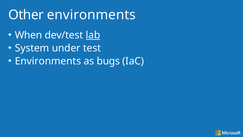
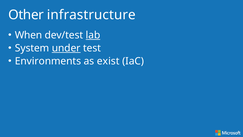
Other environments: environments -> infrastructure
under underline: none -> present
bugs: bugs -> exist
